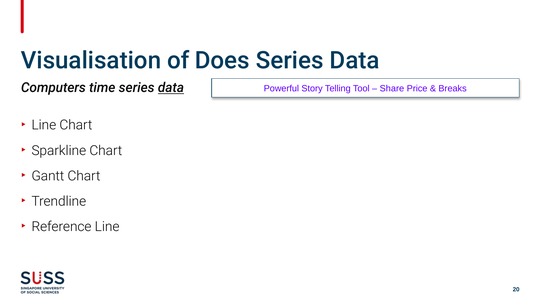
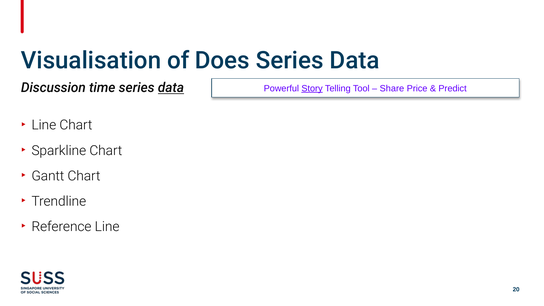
Computers: Computers -> Discussion
Story underline: none -> present
Breaks: Breaks -> Predict
